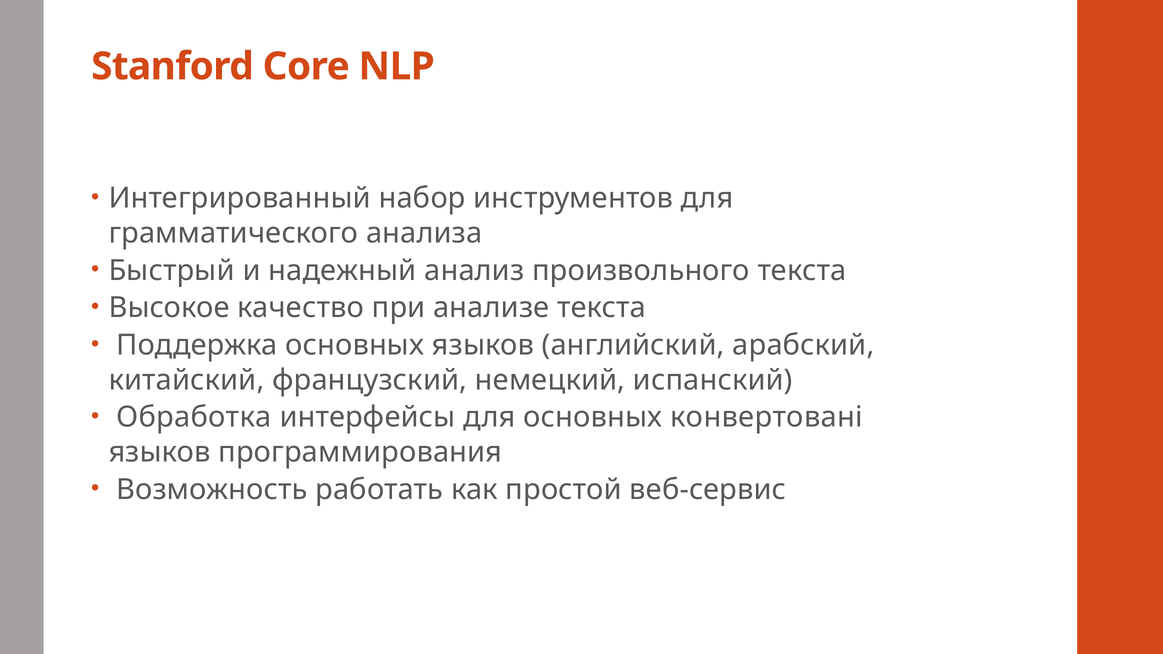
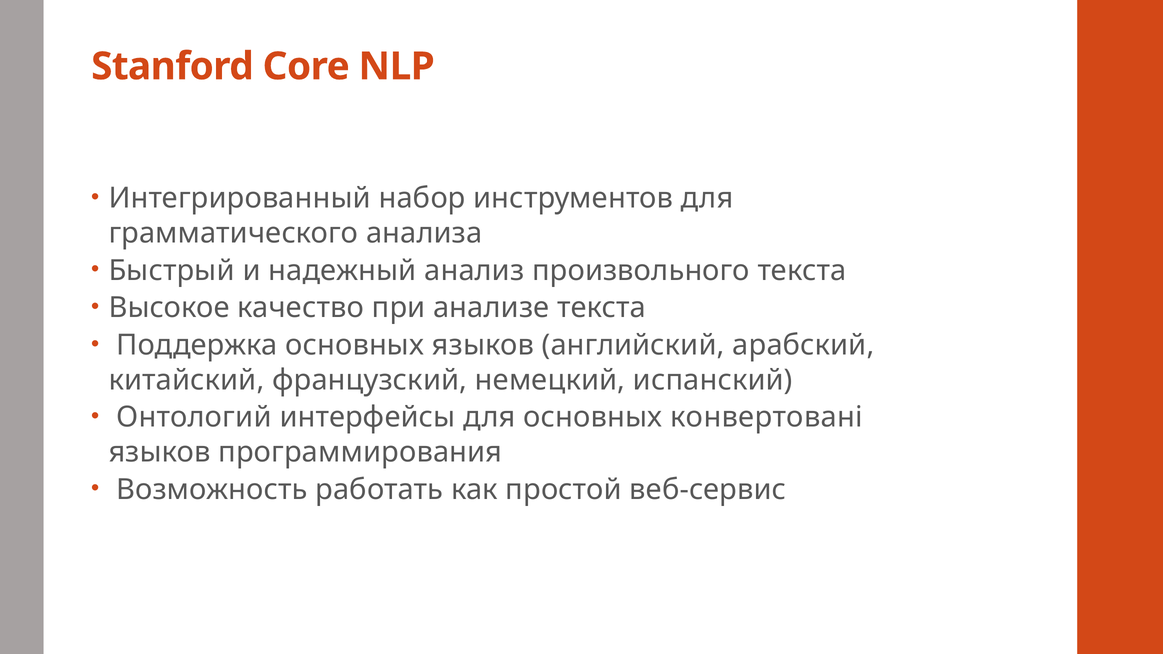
Обработка: Обработка -> Онтологий
